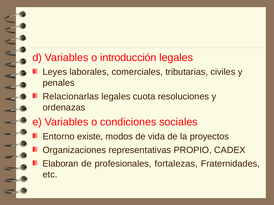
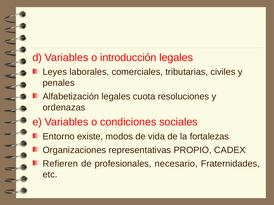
Relacionarlas: Relacionarlas -> Alfabetización
proyectos: proyectos -> fortalezas
Elaboran: Elaboran -> Refieren
fortalezas: fortalezas -> necesario
